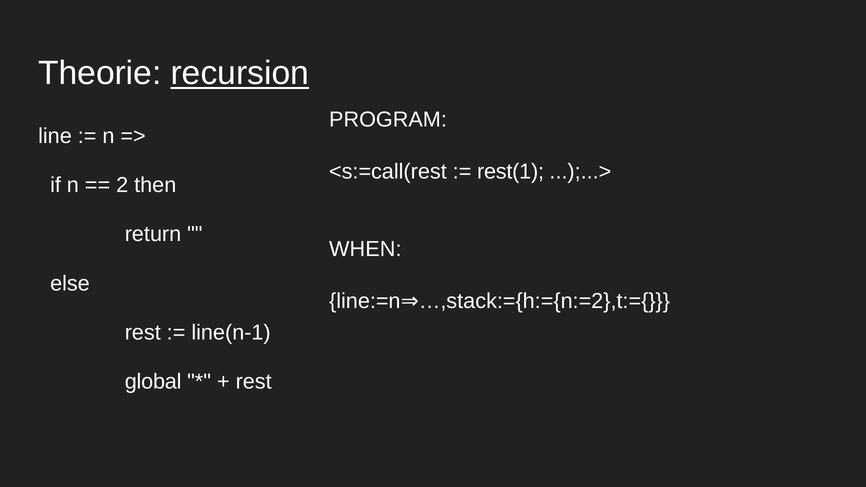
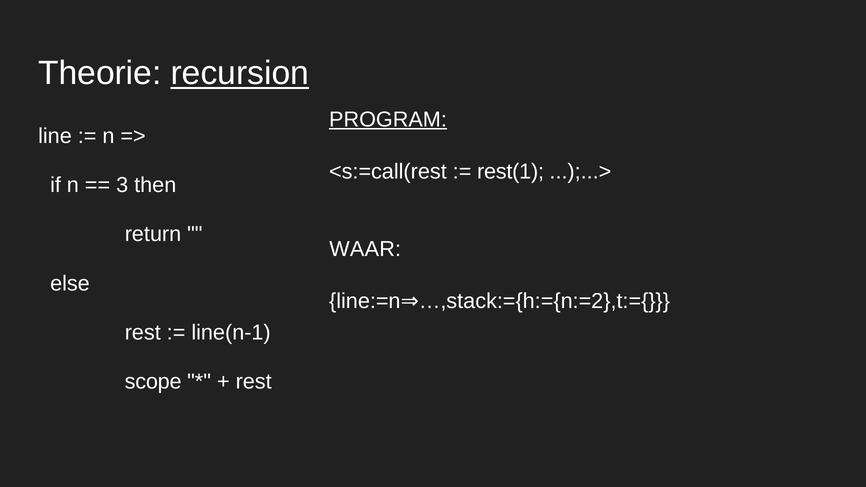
PROGRAM underline: none -> present
2: 2 -> 3
WHEN: WHEN -> WAAR
global: global -> scope
